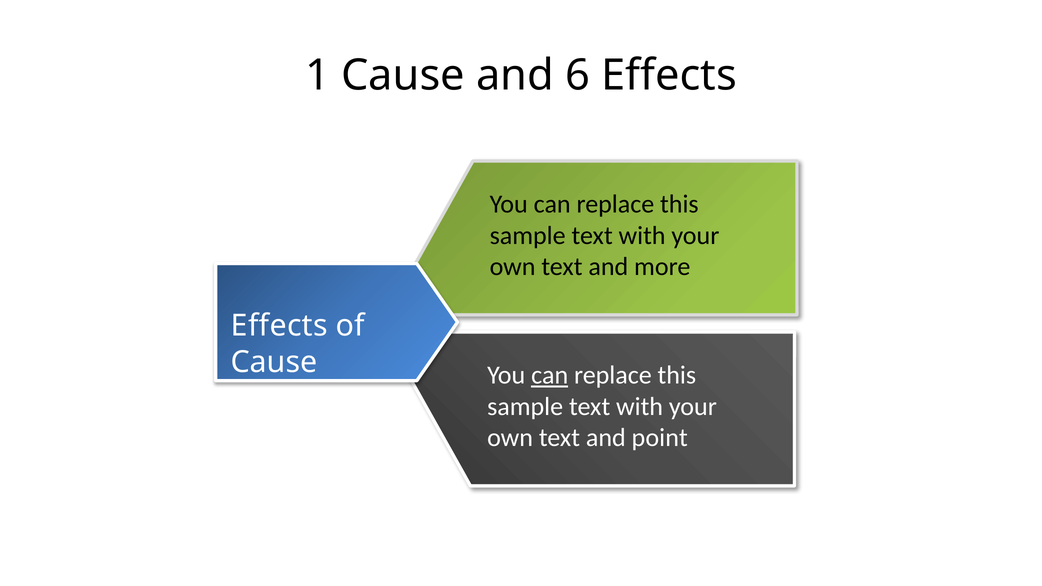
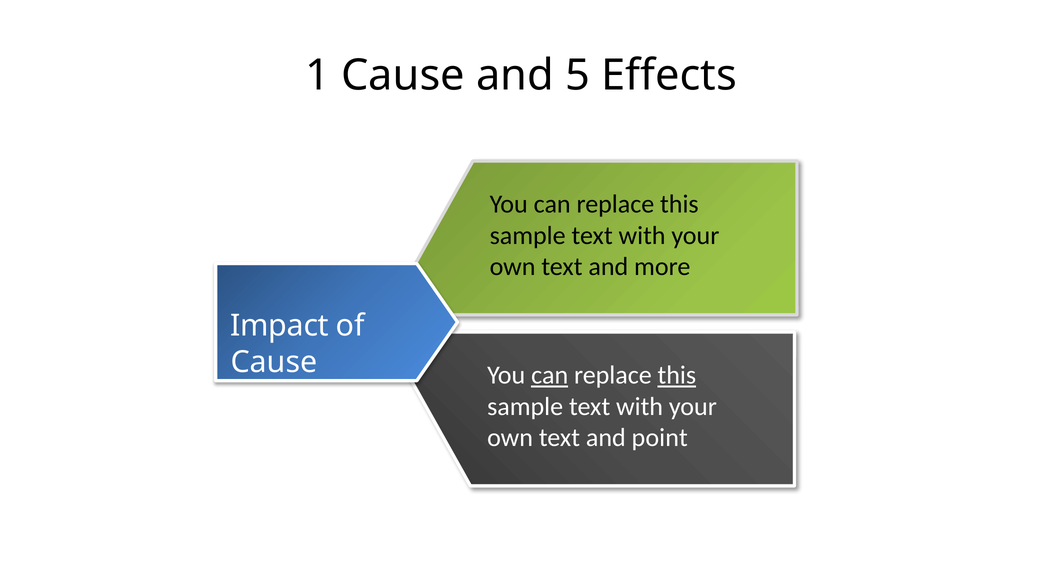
6: 6 -> 5
Effects at (279, 326): Effects -> Impact
this at (677, 375) underline: none -> present
